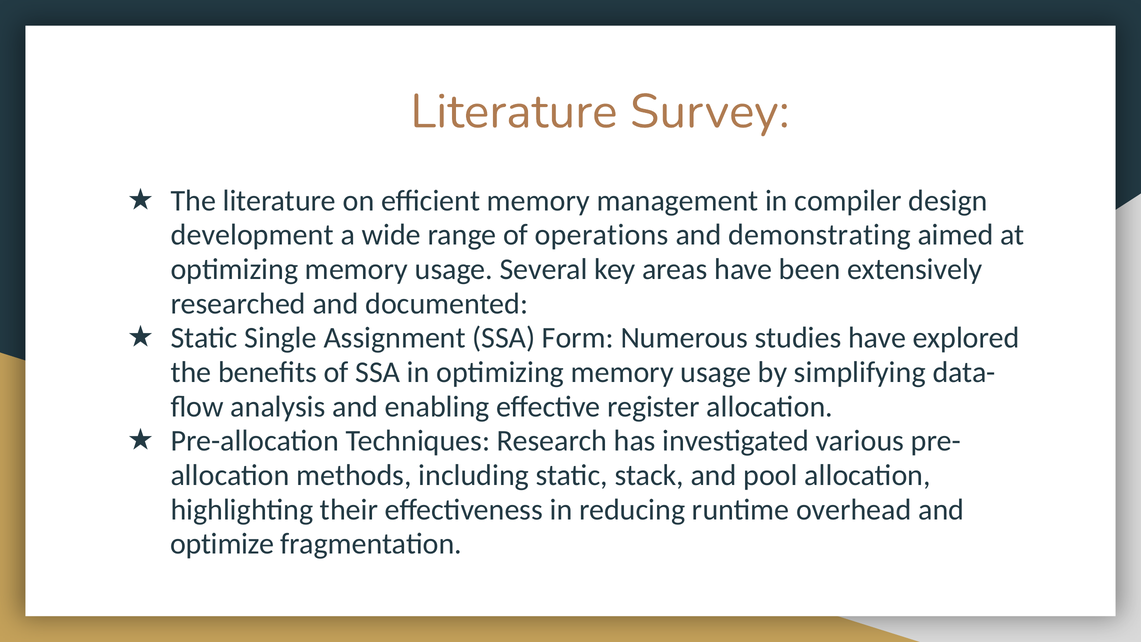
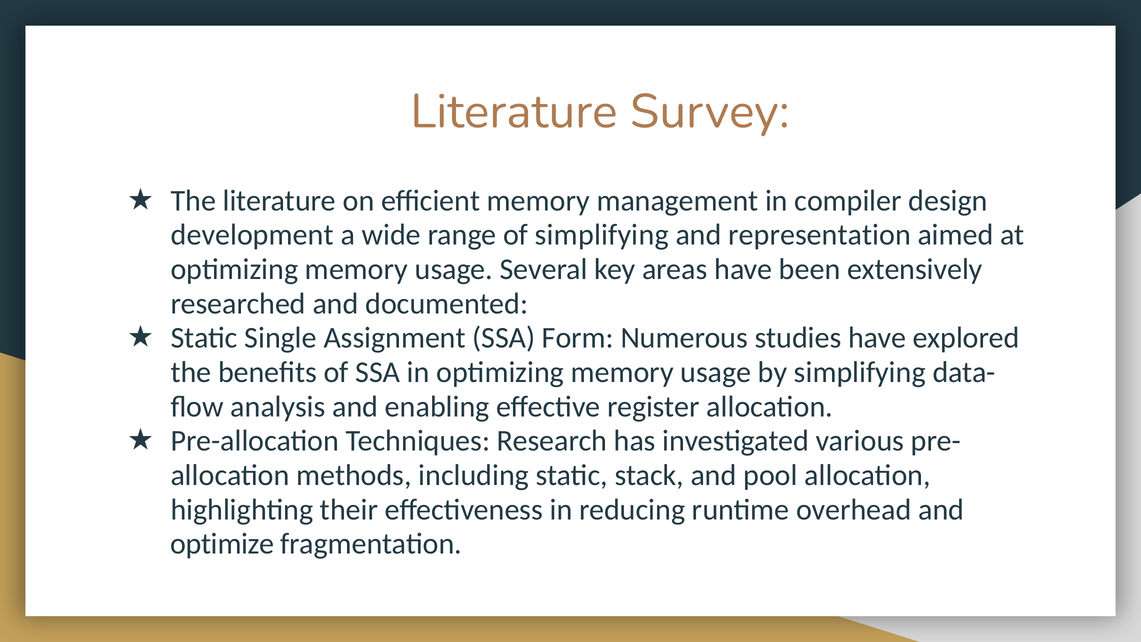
of operations: operations -> simplifying
demonstrating: demonstrating -> representation
